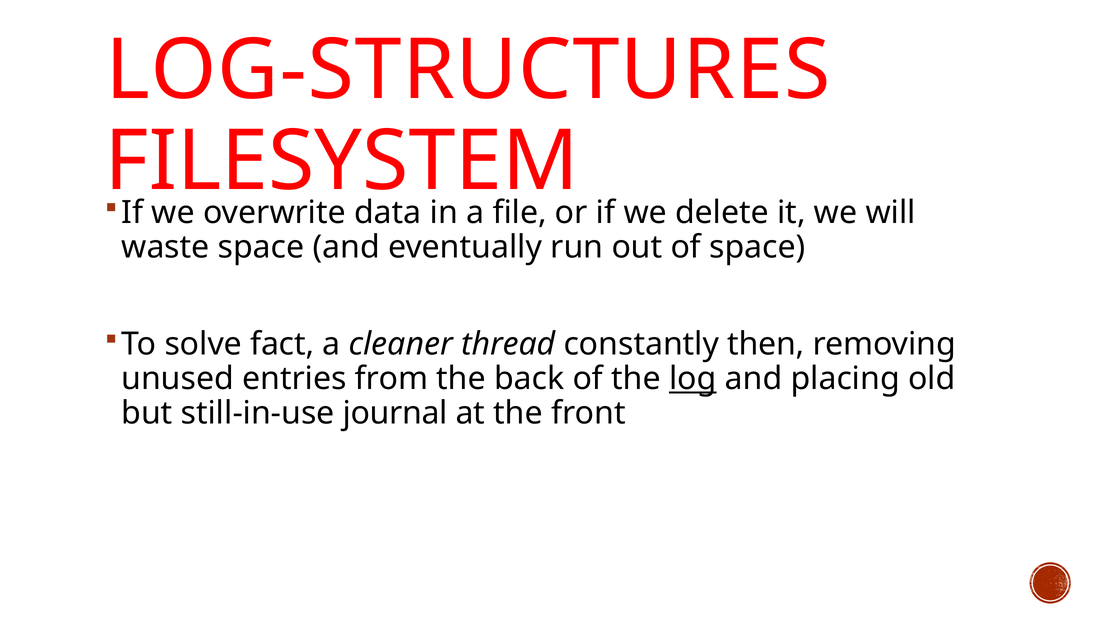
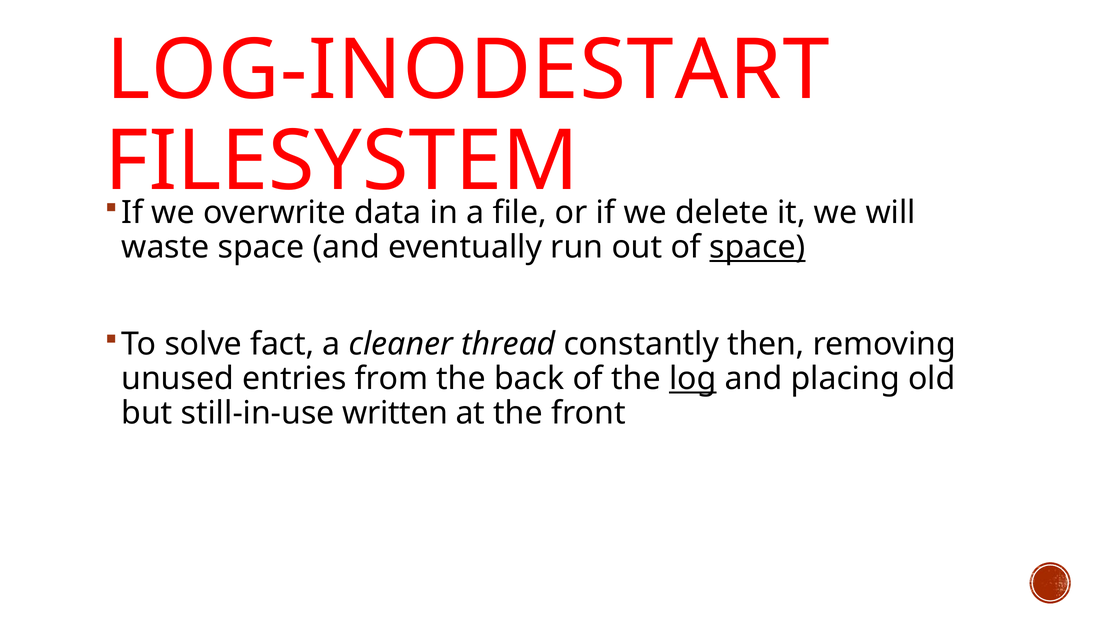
LOG-STRUCTURES: LOG-STRUCTURES -> LOG-INODESTART
space at (757, 247) underline: none -> present
journal: journal -> written
